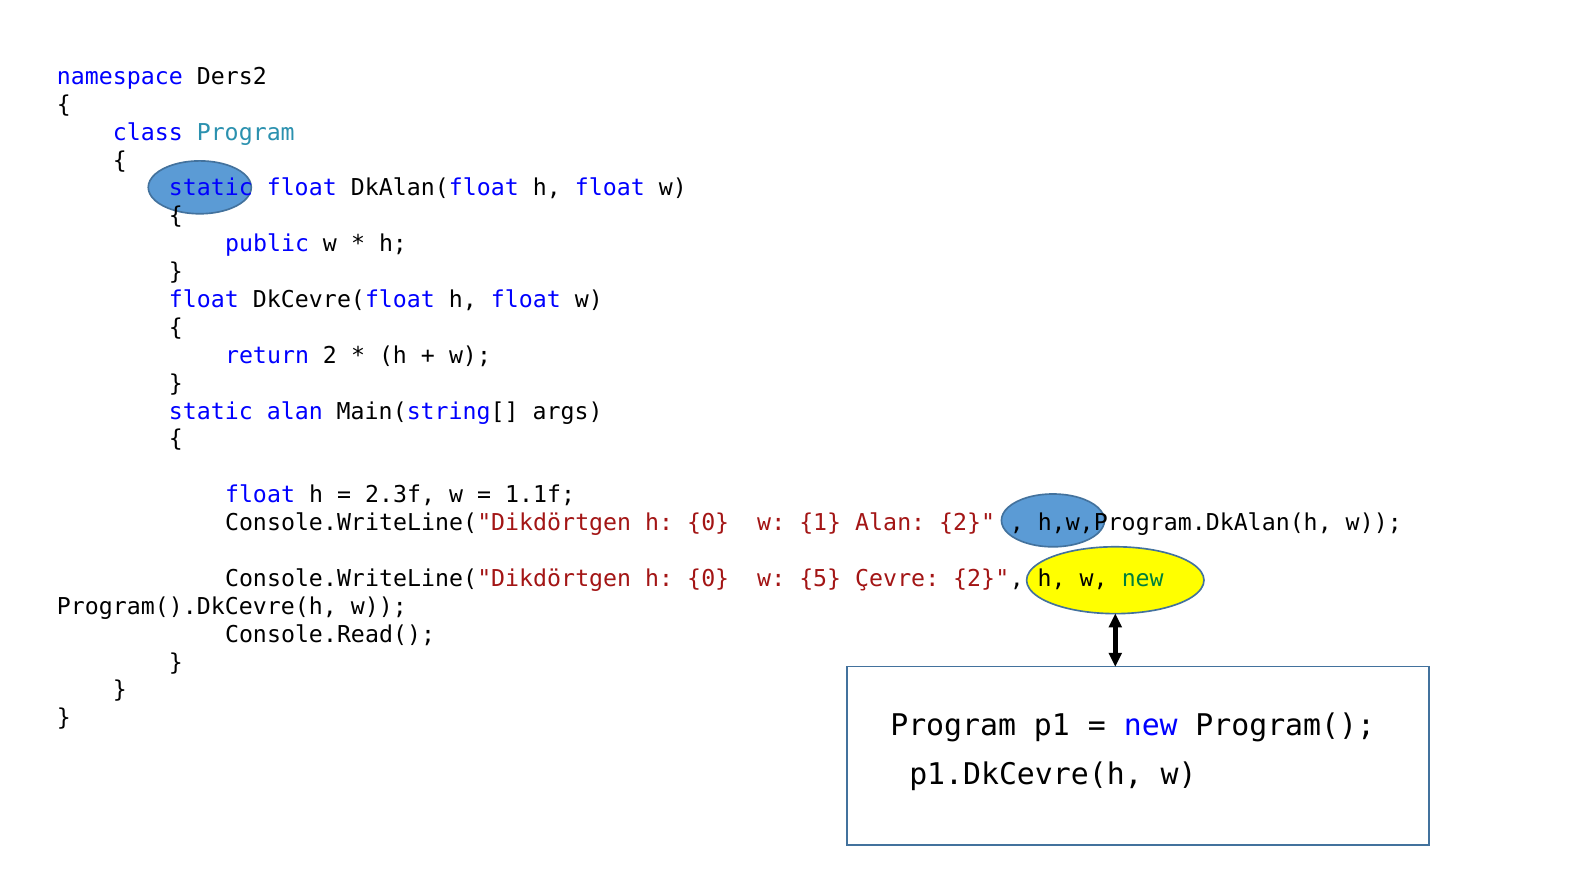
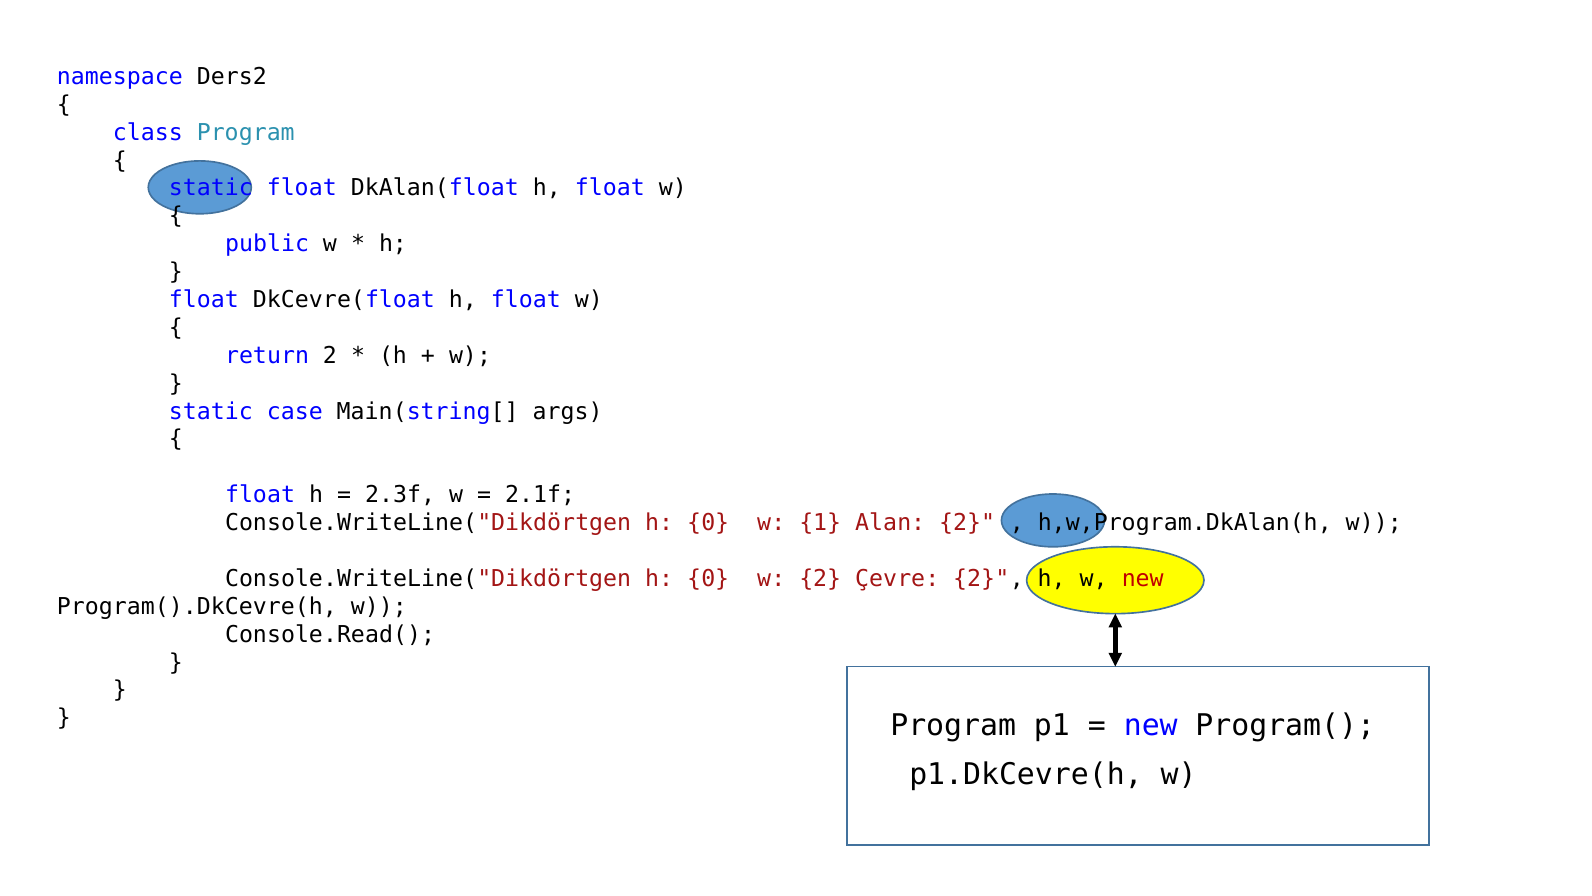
static alan: alan -> case
1.1f: 1.1f -> 2.1f
w 5: 5 -> 2
new at (1143, 578) colour: green -> red
